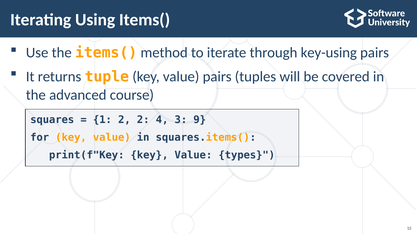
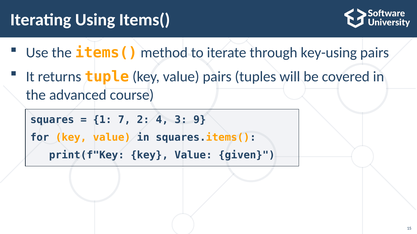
1 2: 2 -> 7
types: types -> given
